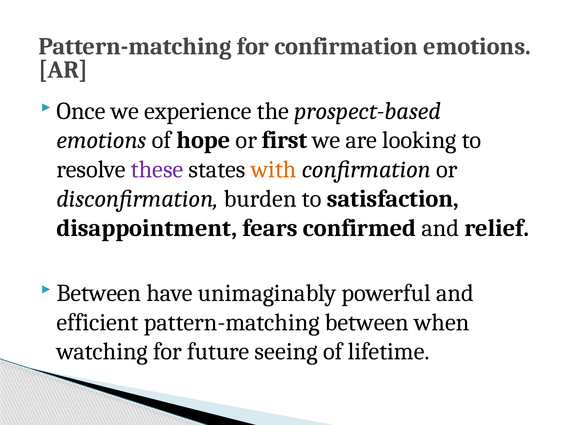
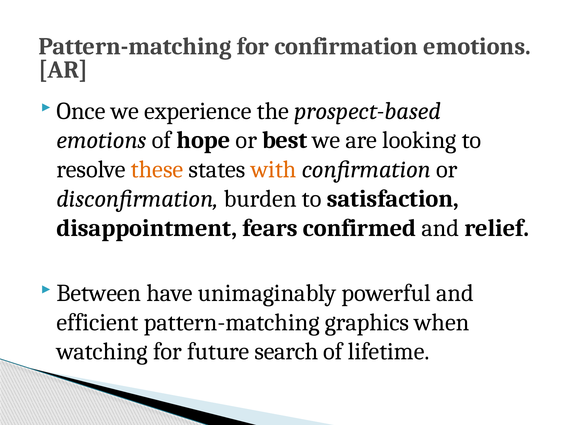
first: first -> best
these colour: purple -> orange
pattern-matching between: between -> graphics
seeing: seeing -> search
